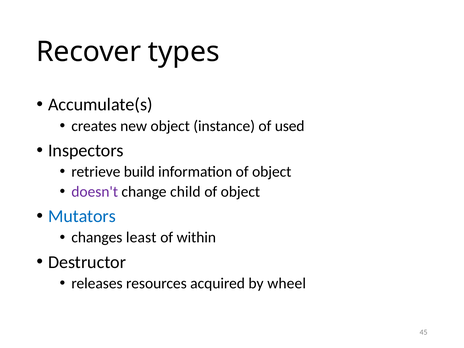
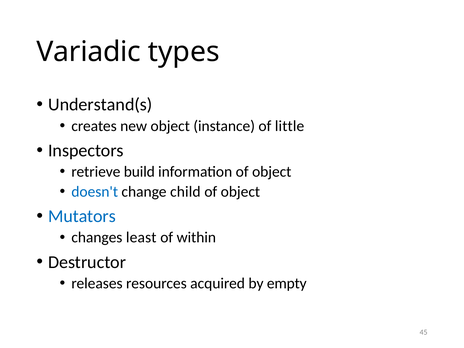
Recover: Recover -> Variadic
Accumulate(s: Accumulate(s -> Understand(s
used: used -> little
doesn't colour: purple -> blue
wheel: wheel -> empty
